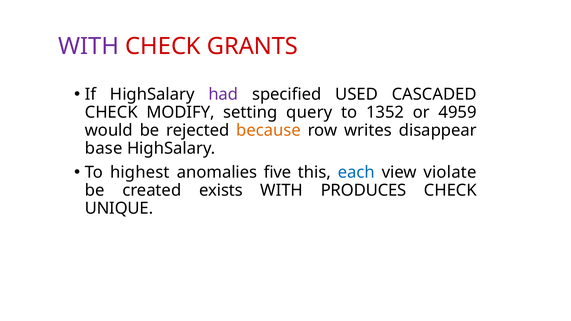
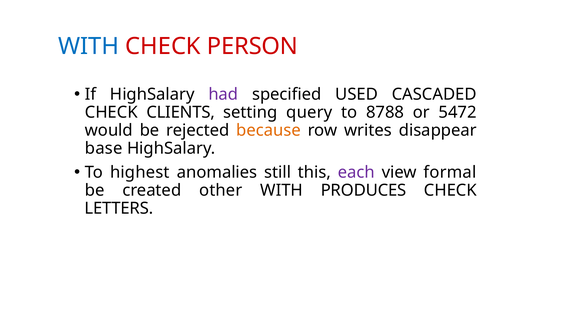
WITH at (89, 46) colour: purple -> blue
GRANTS: GRANTS -> PERSON
MODIFY: MODIFY -> CLIENTS
1352: 1352 -> 8788
4959: 4959 -> 5472
five: five -> still
each colour: blue -> purple
violate: violate -> formal
exists: exists -> other
UNIQUE: UNIQUE -> LETTERS
